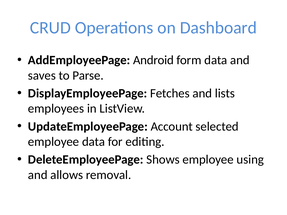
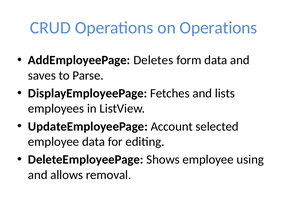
on Dashboard: Dashboard -> Operations
Android: Android -> Deletes
